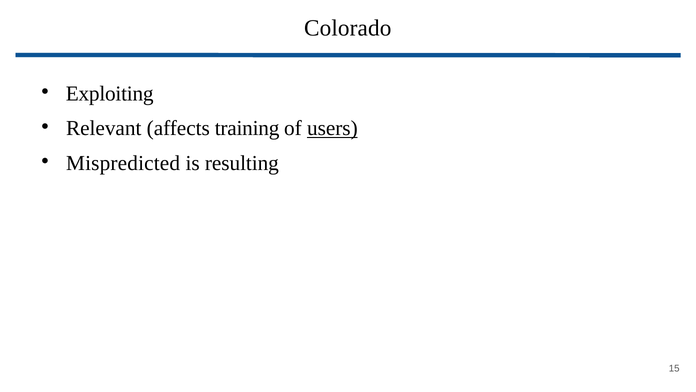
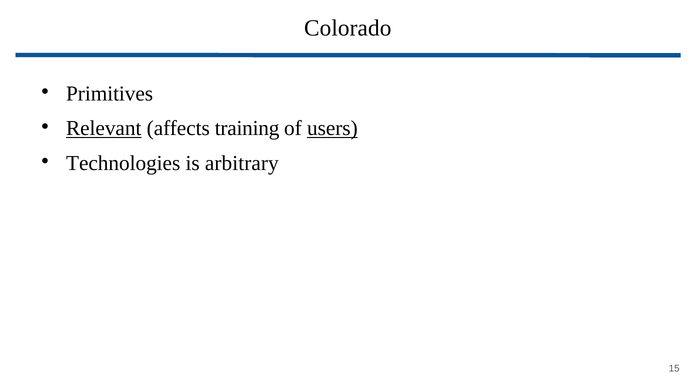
Exploiting: Exploiting -> Primitives
Relevant underline: none -> present
Mispredicted: Mispredicted -> Technologies
resulting: resulting -> arbitrary
